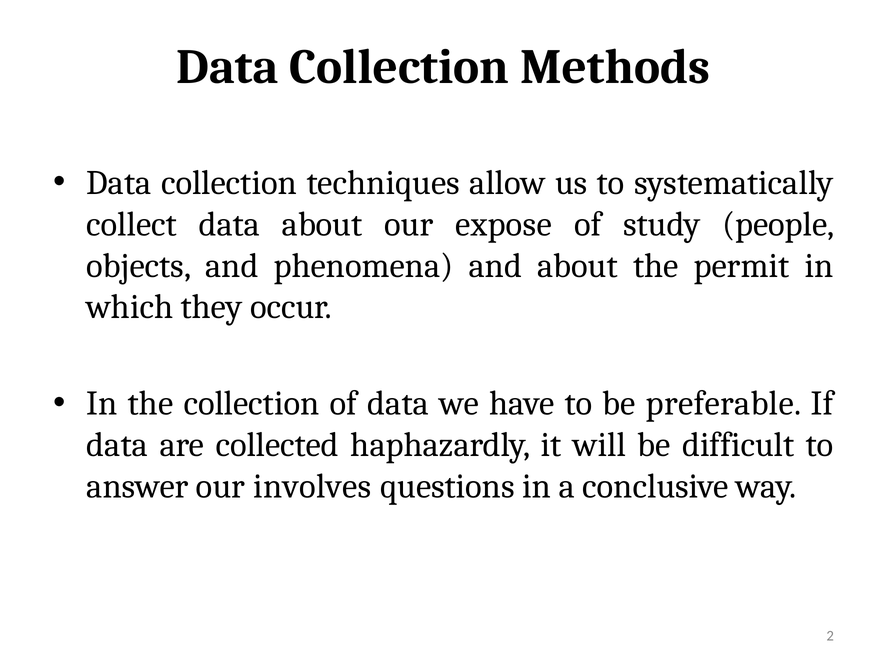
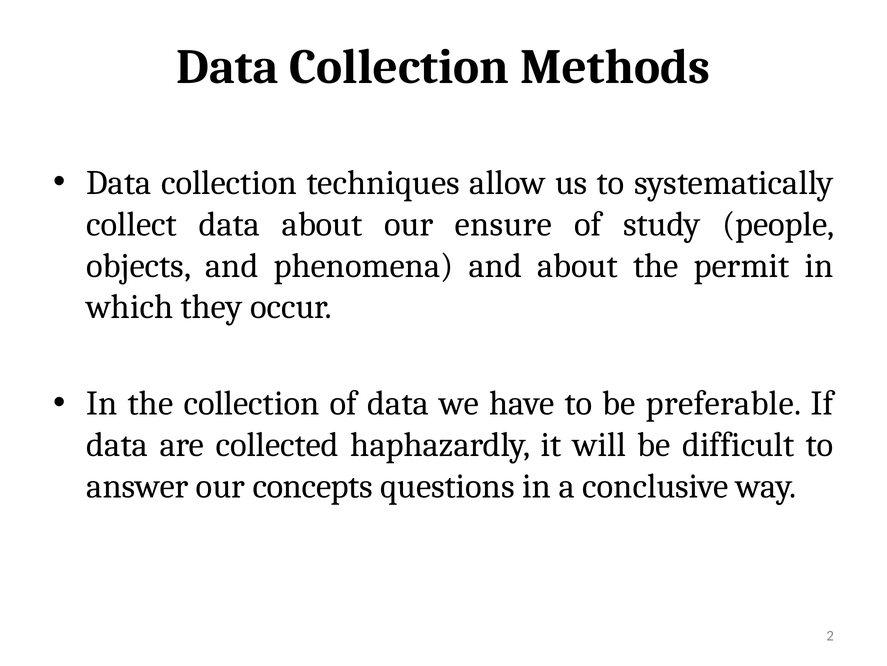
expose: expose -> ensure
involves: involves -> concepts
